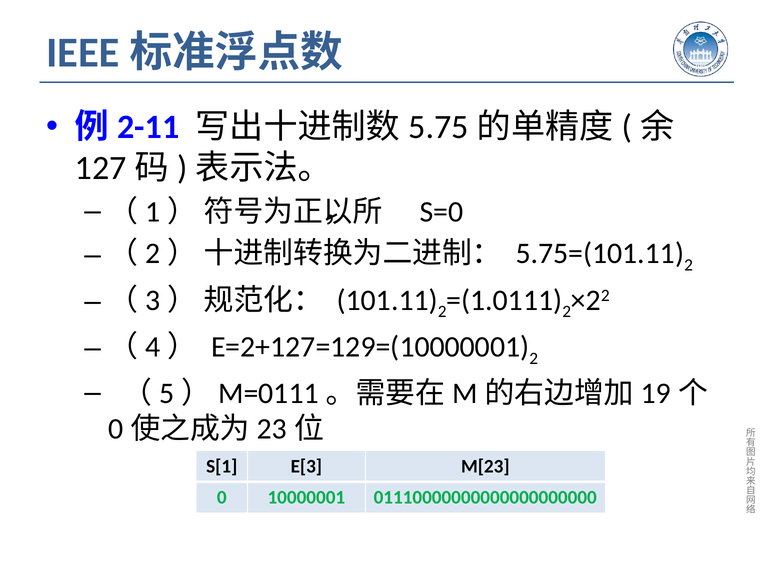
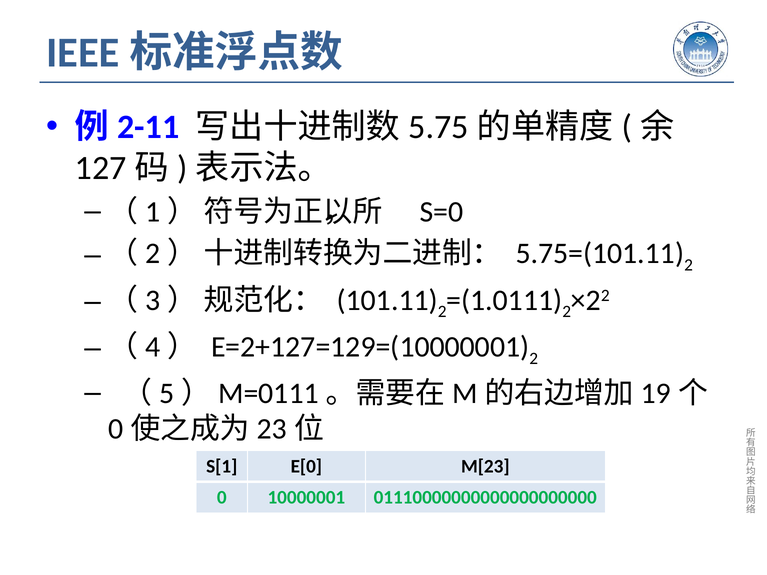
E[3: E[3 -> E[0
